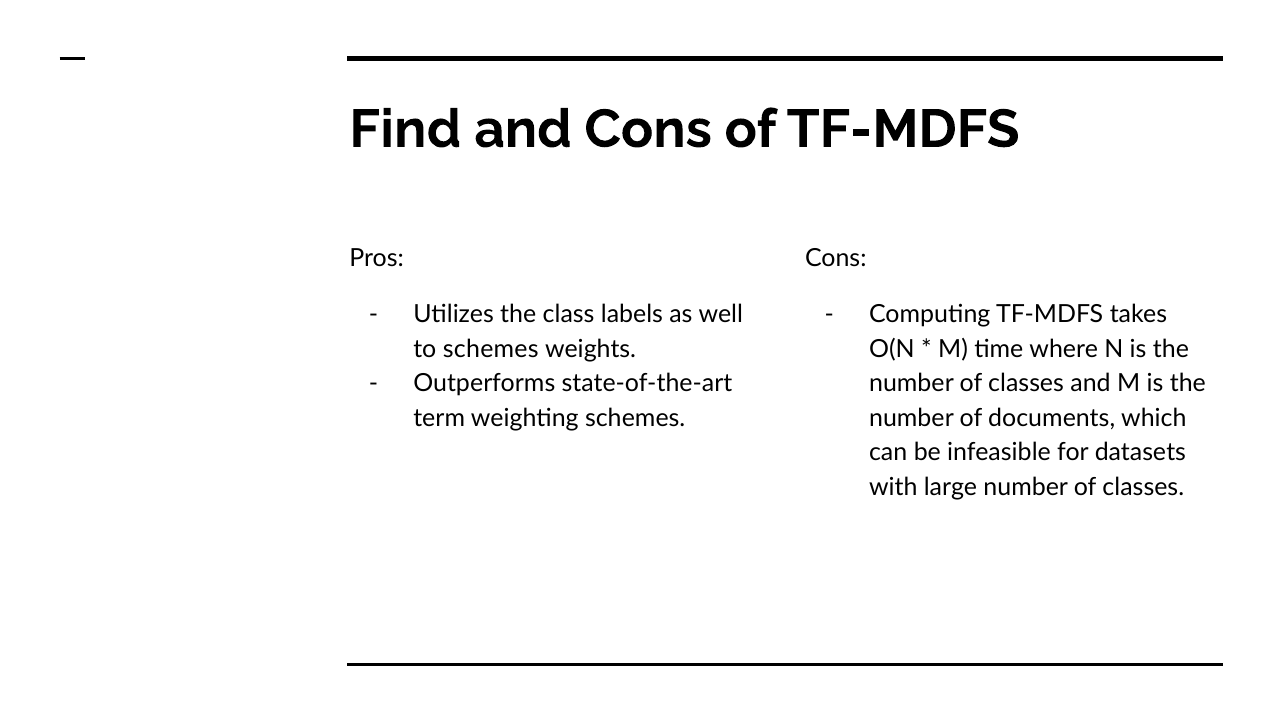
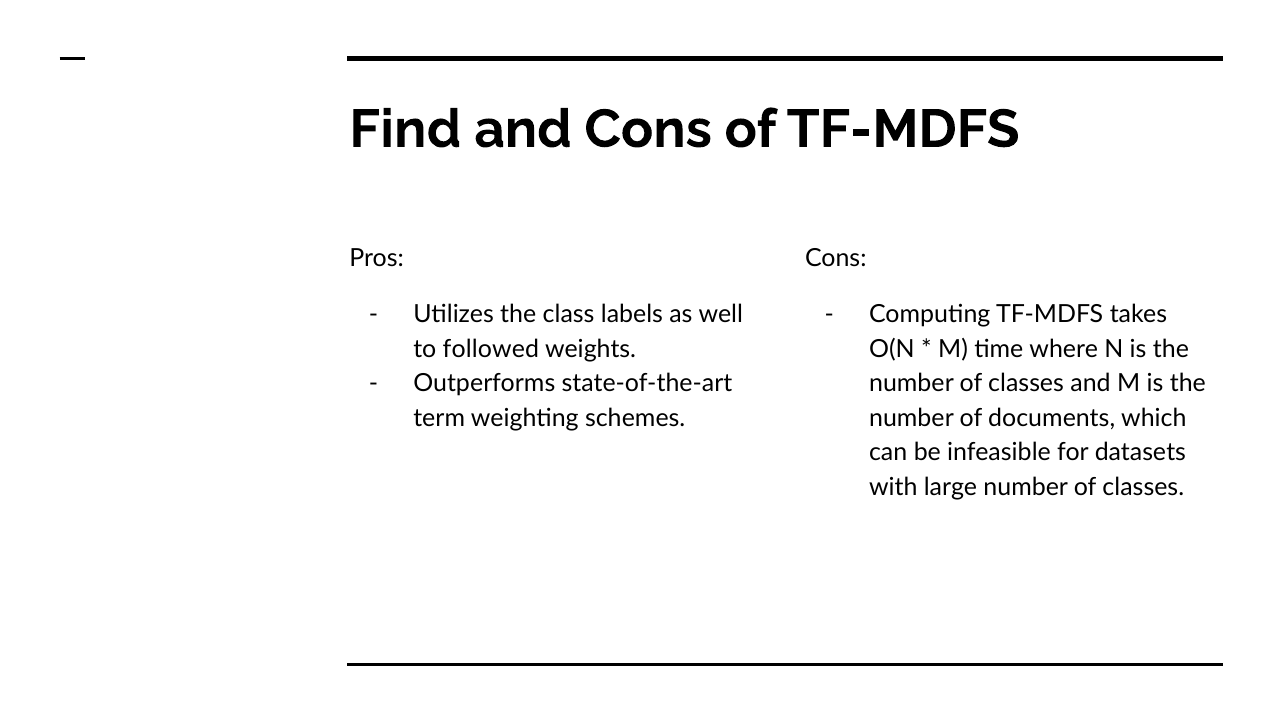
to schemes: schemes -> followed
